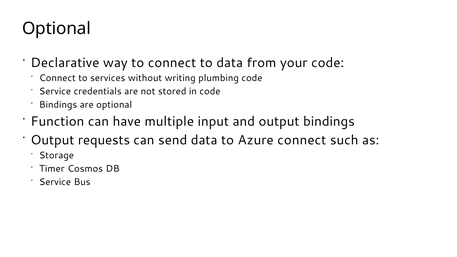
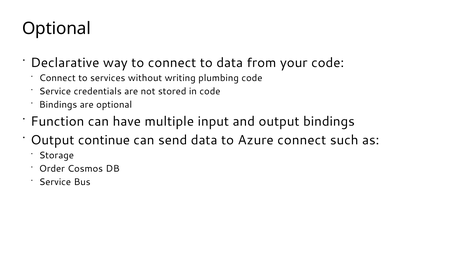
requests: requests -> continue
Timer: Timer -> Order
